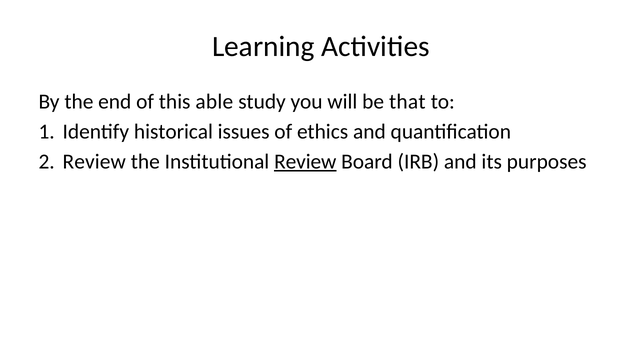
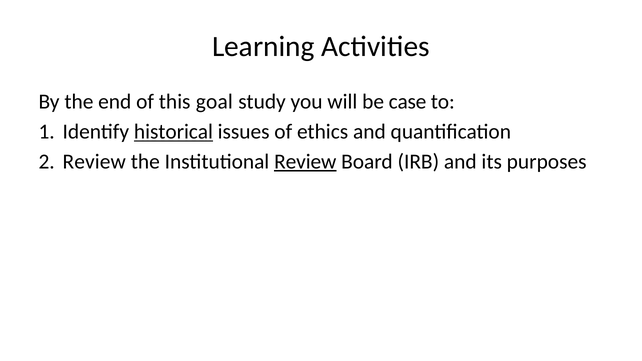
able: able -> goal
that: that -> case
historical underline: none -> present
